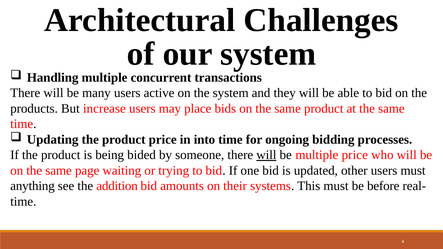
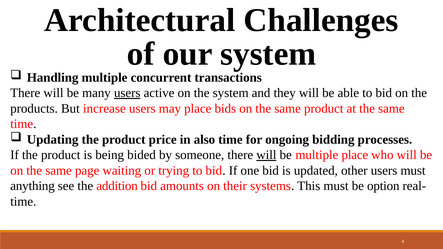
users at (127, 93) underline: none -> present
into: into -> also
multiple price: price -> place
before: before -> option
